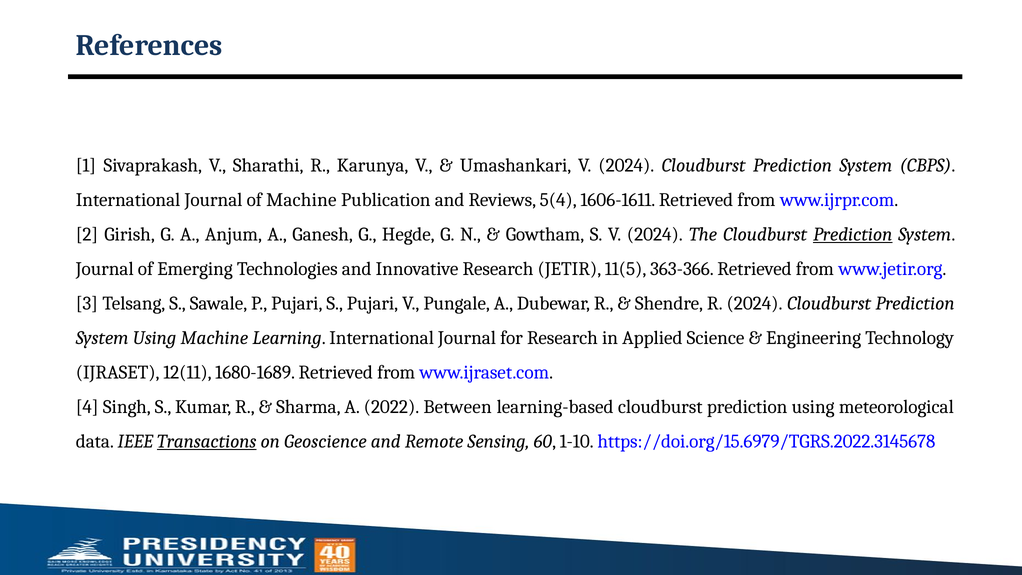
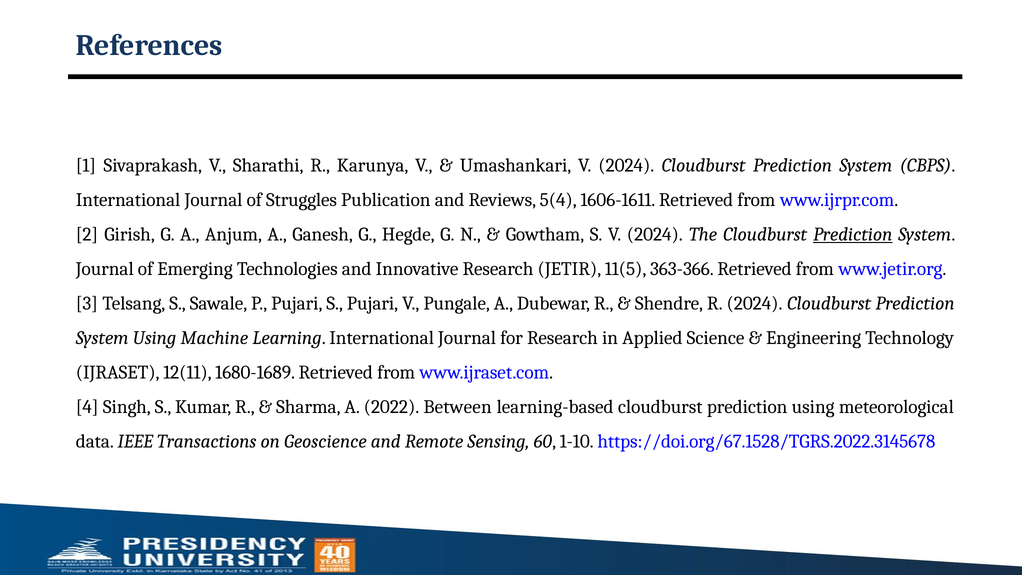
of Machine: Machine -> Struggles
Transactions underline: present -> none
https://doi.org/15.6979/TGRS.2022.3145678: https://doi.org/15.6979/TGRS.2022.3145678 -> https://doi.org/67.1528/TGRS.2022.3145678
